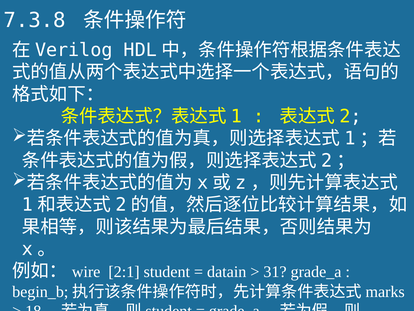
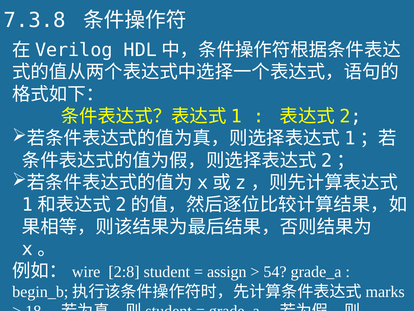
2:1: 2:1 -> 2:8
datain: datain -> assign
31: 31 -> 54
